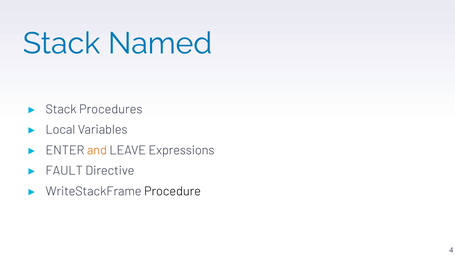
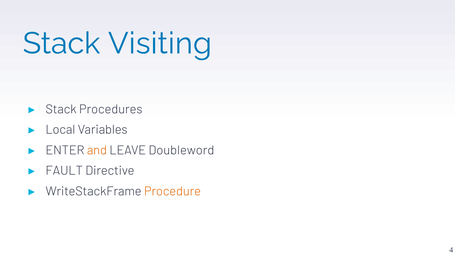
Named: Named -> Visiting
Expressions: Expressions -> Doubleword
Procedure colour: black -> orange
